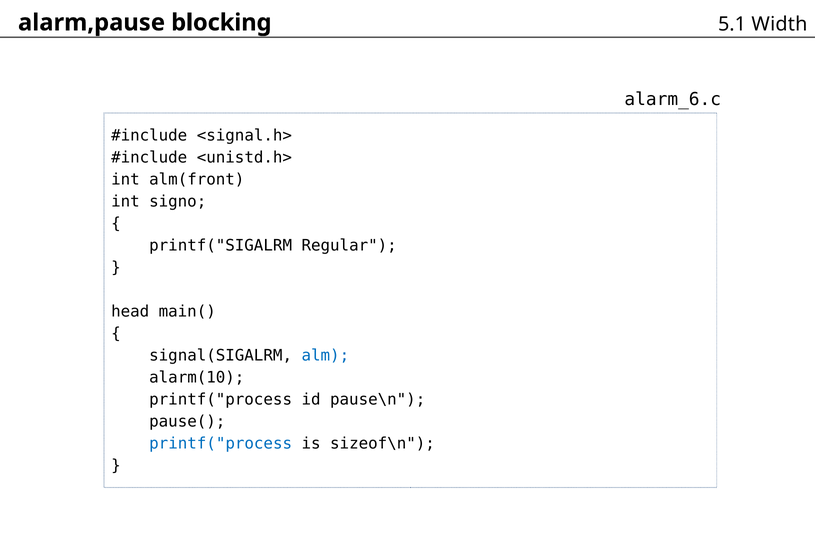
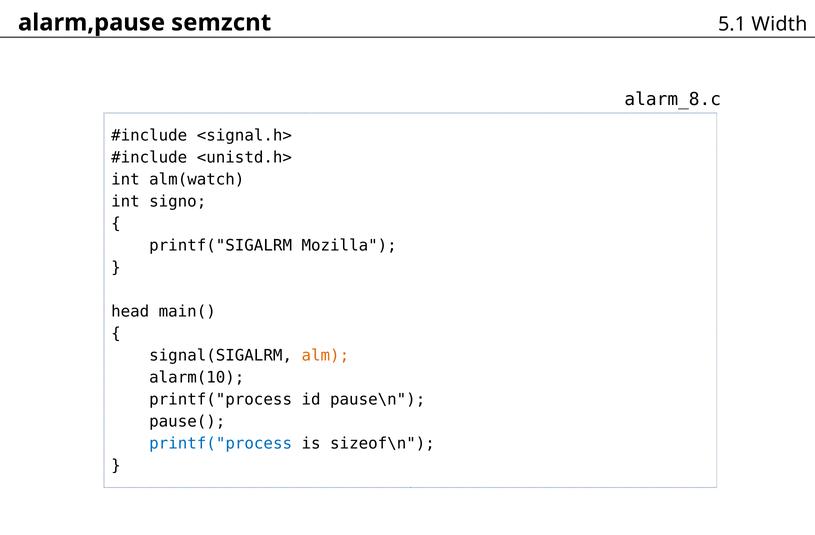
blocking: blocking -> semzcnt
alarm_6.c: alarm_6.c -> alarm_8.c
alm(front: alm(front -> alm(watch
Regular: Regular -> Mozilla
alm colour: blue -> orange
